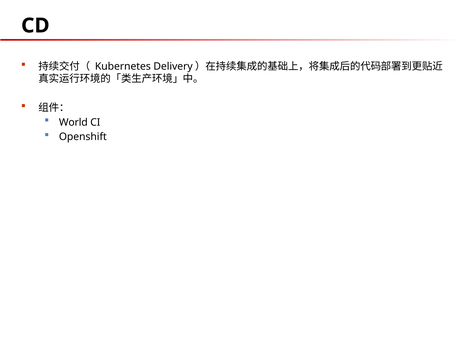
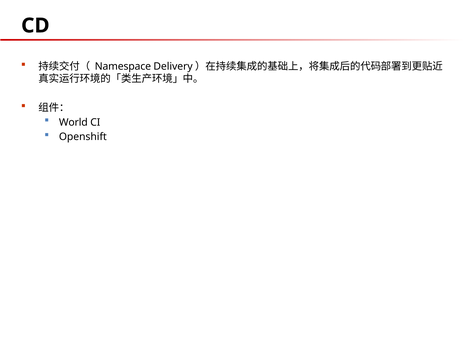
Kubernetes: Kubernetes -> Namespace
